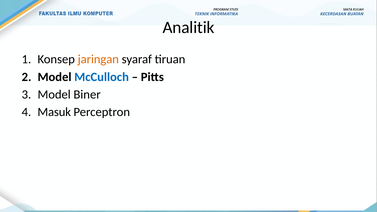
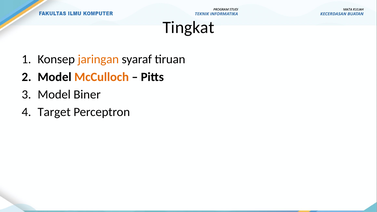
Analitik: Analitik -> Tingkat
McCulloch colour: blue -> orange
Masuk: Masuk -> Target
